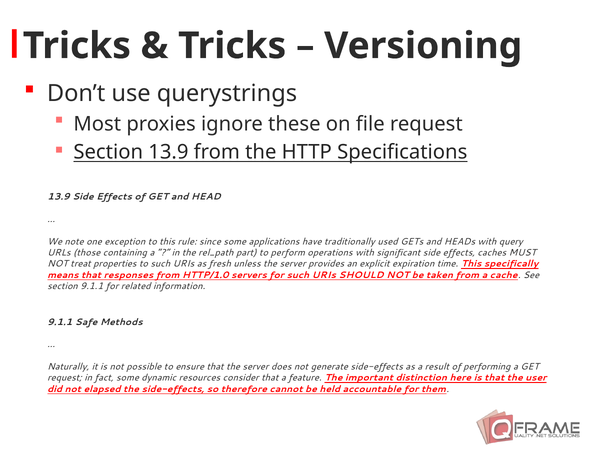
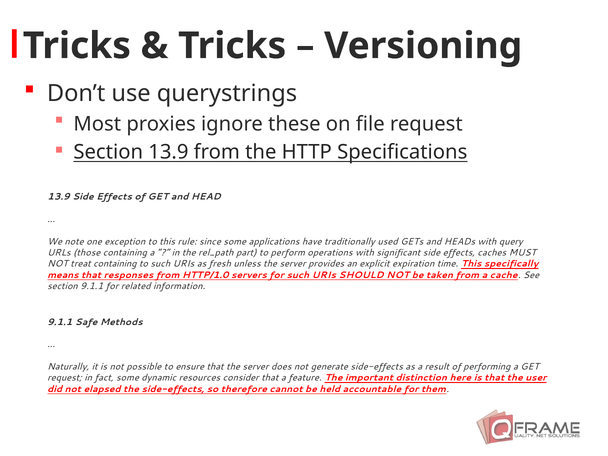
treat properties: properties -> containing
